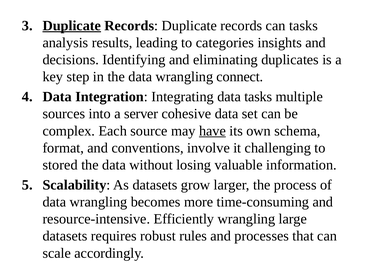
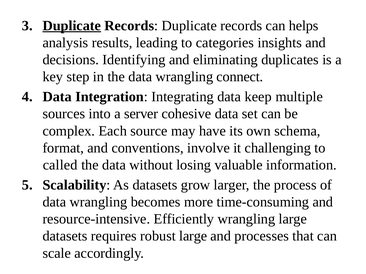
can tasks: tasks -> helps
data tasks: tasks -> keep
have underline: present -> none
stored: stored -> called
robust rules: rules -> large
